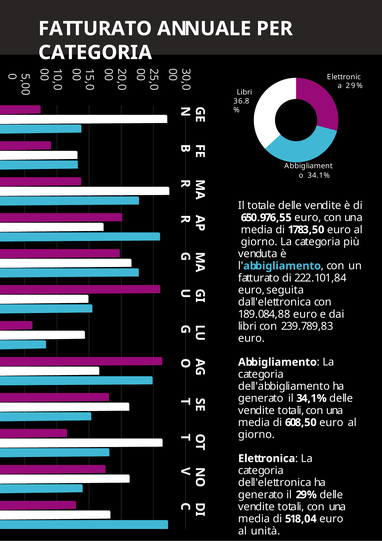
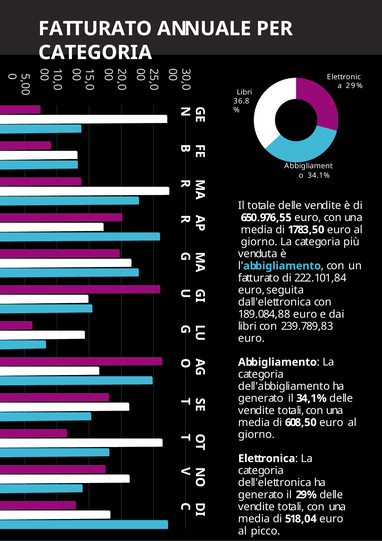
unità: unità -> picco
